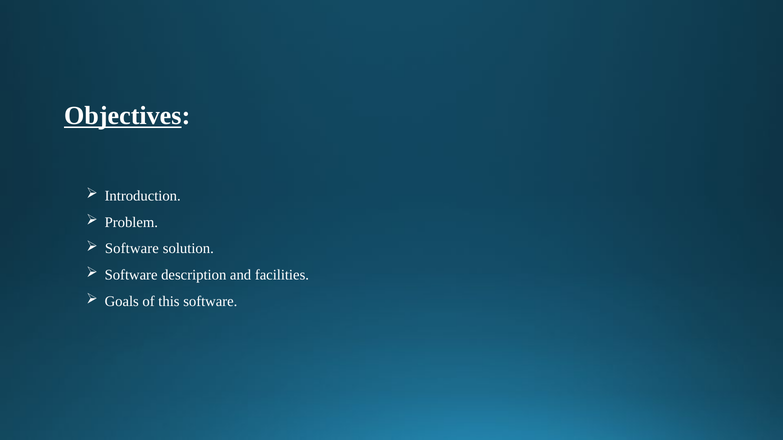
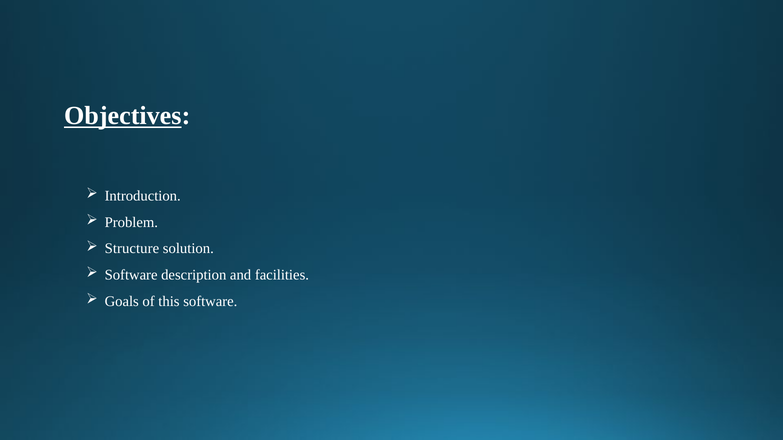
Software at (132, 249): Software -> Structure
